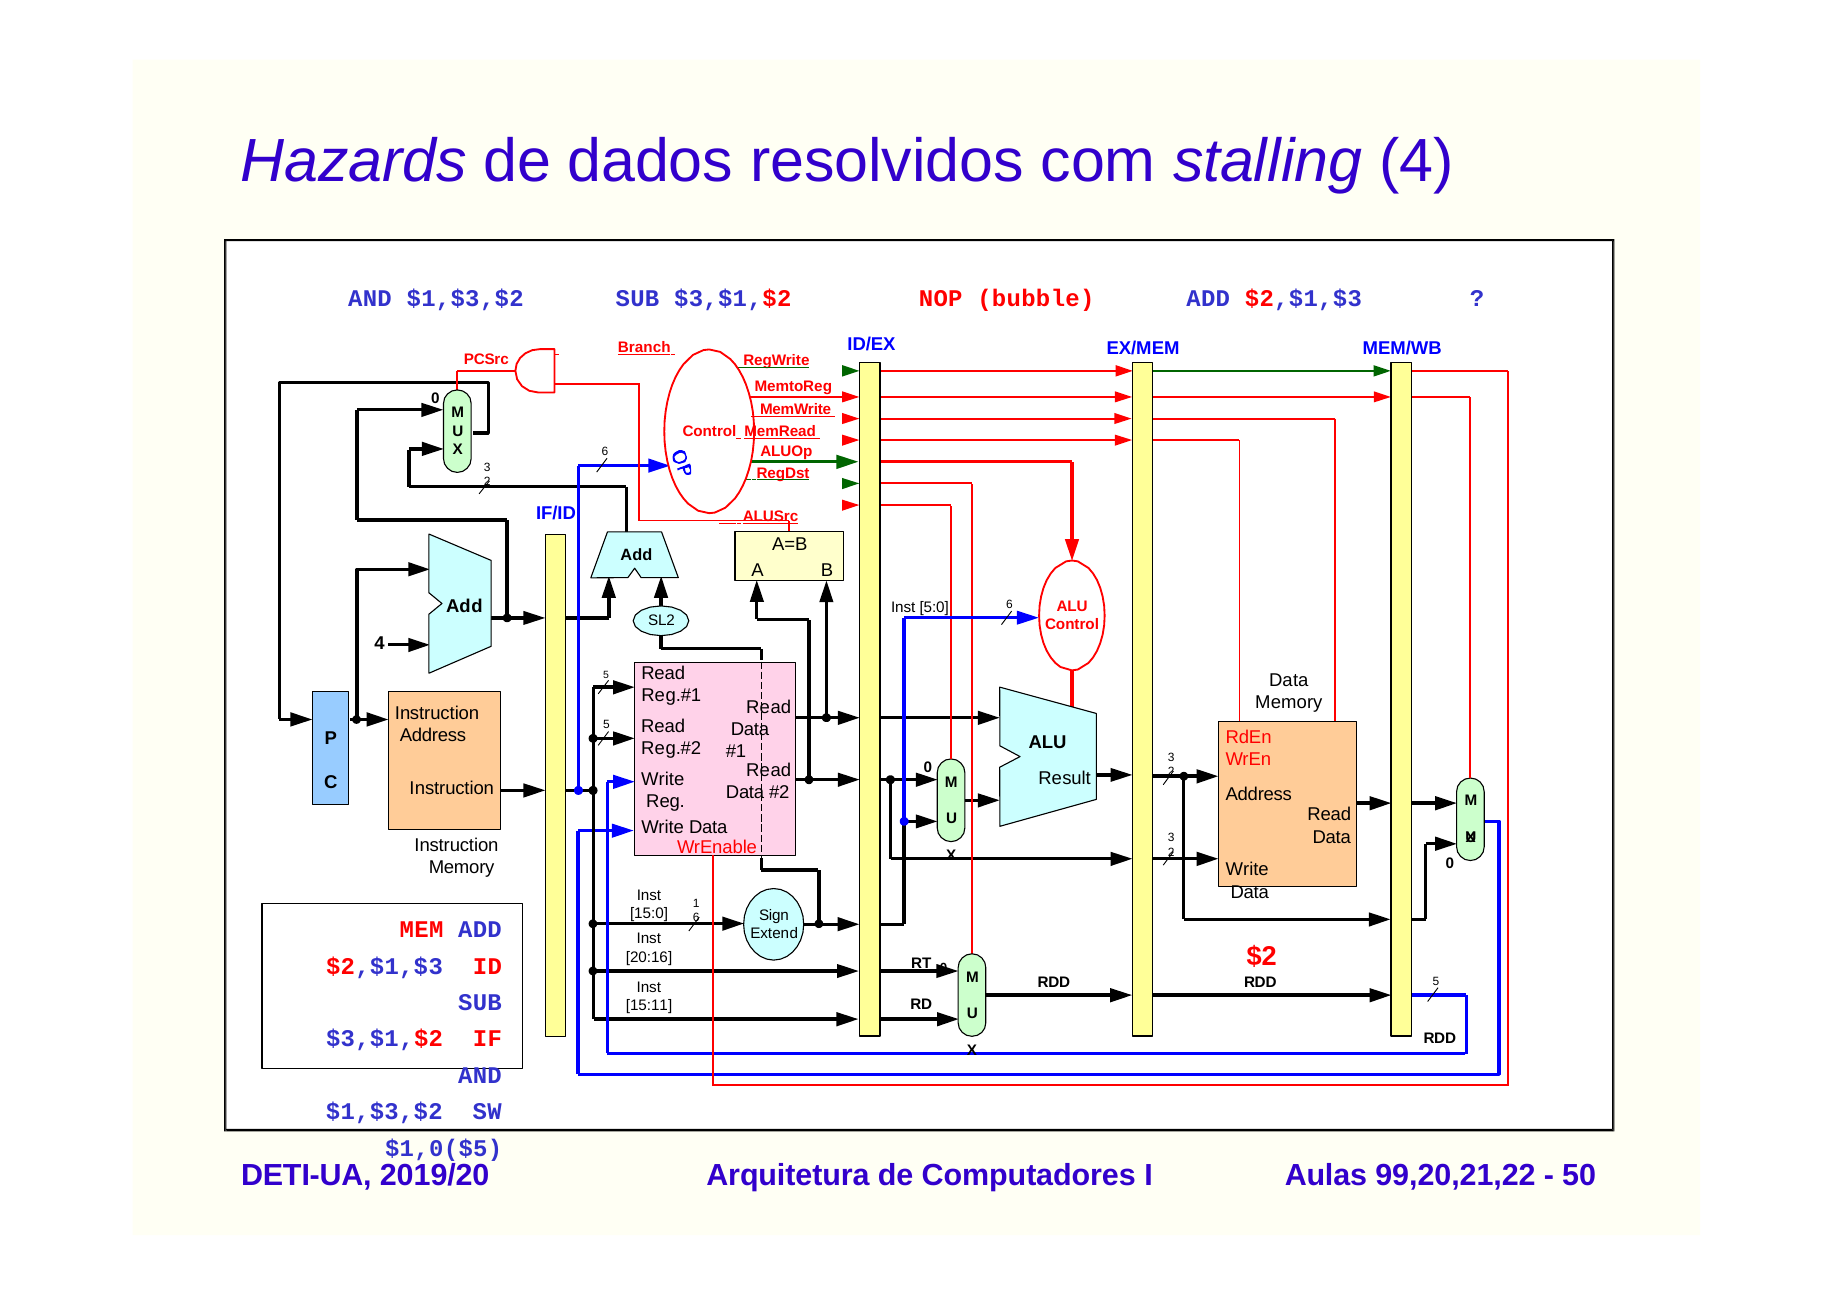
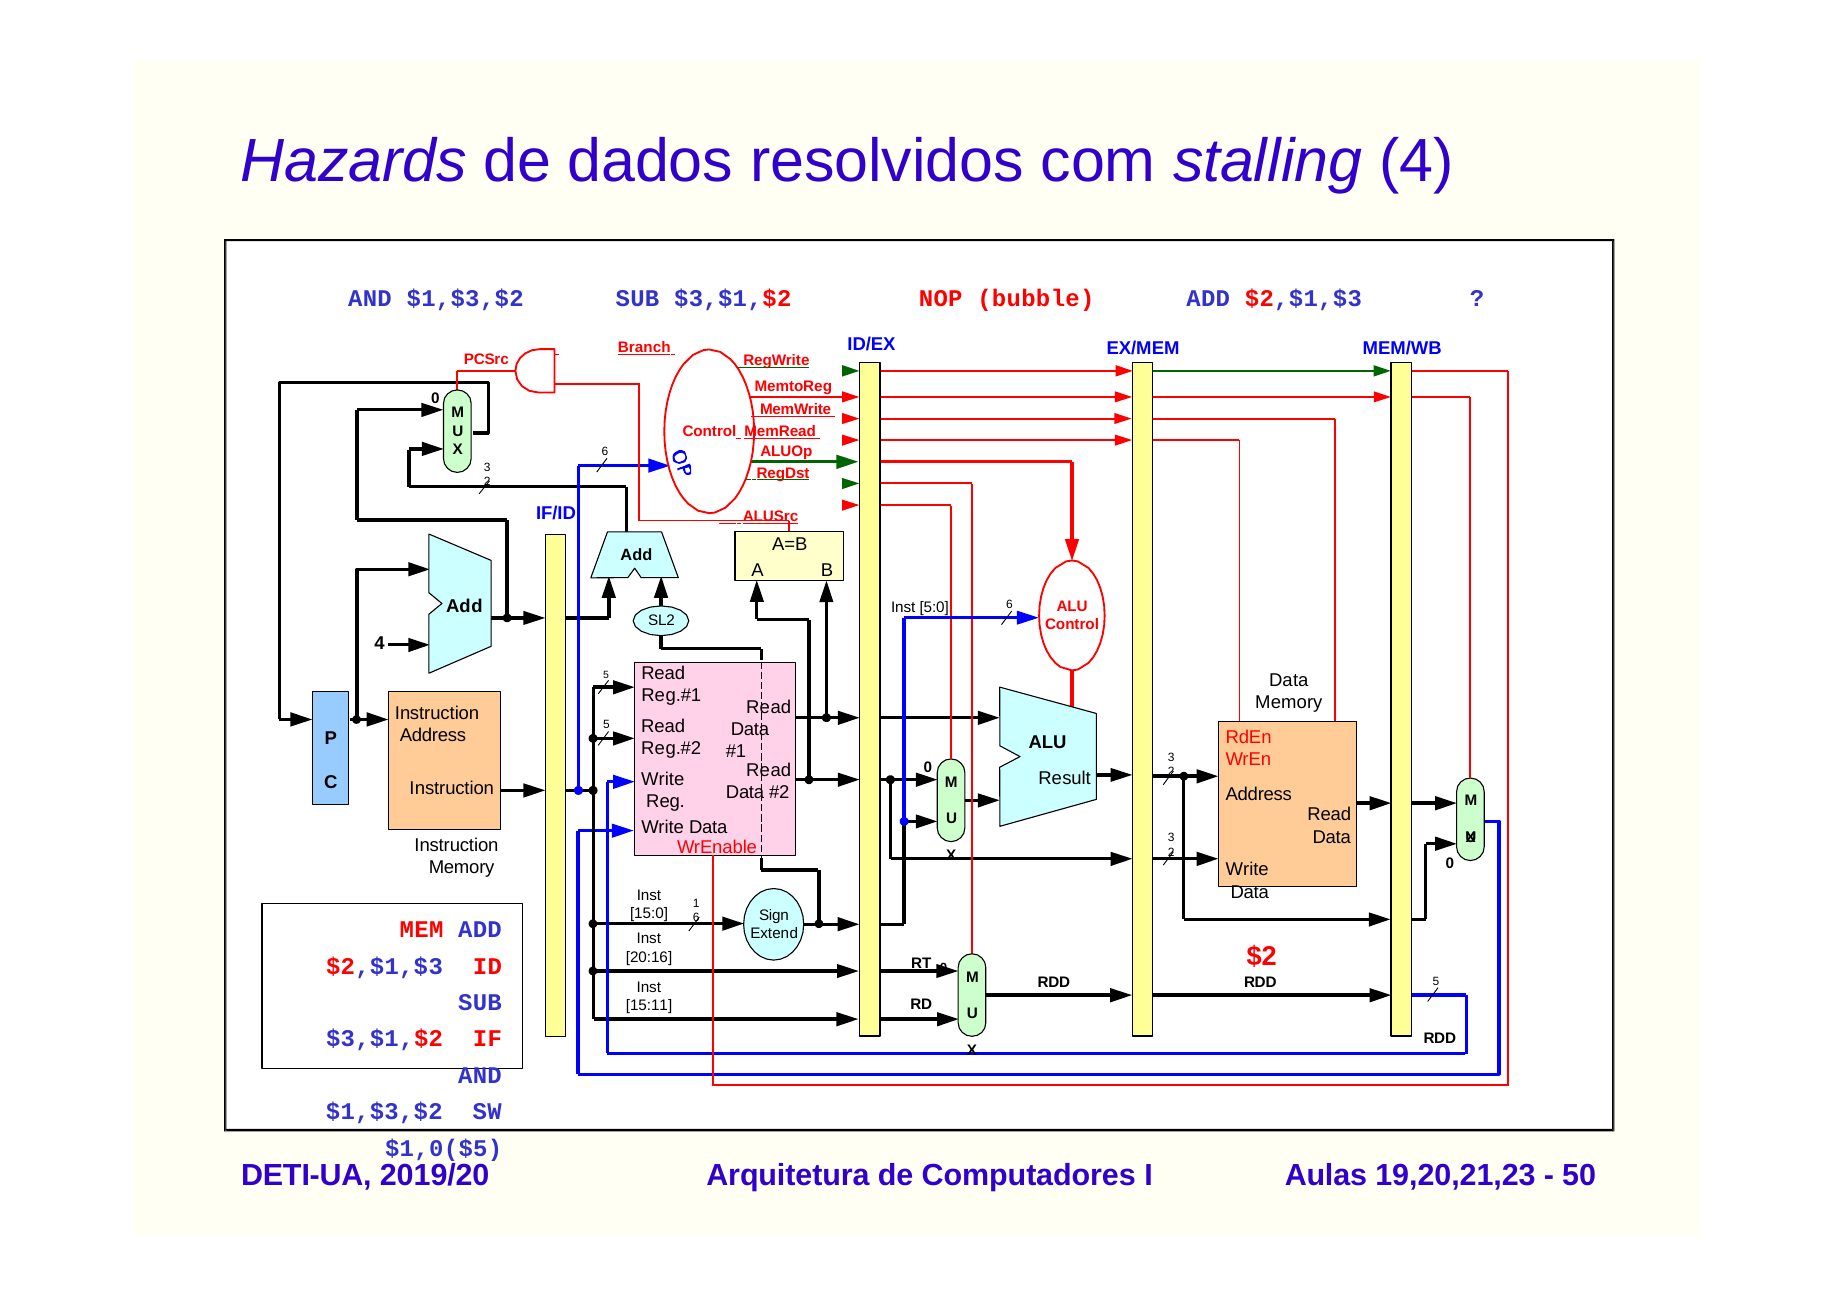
99,20,21,22: 99,20,21,22 -> 19,20,21,23
